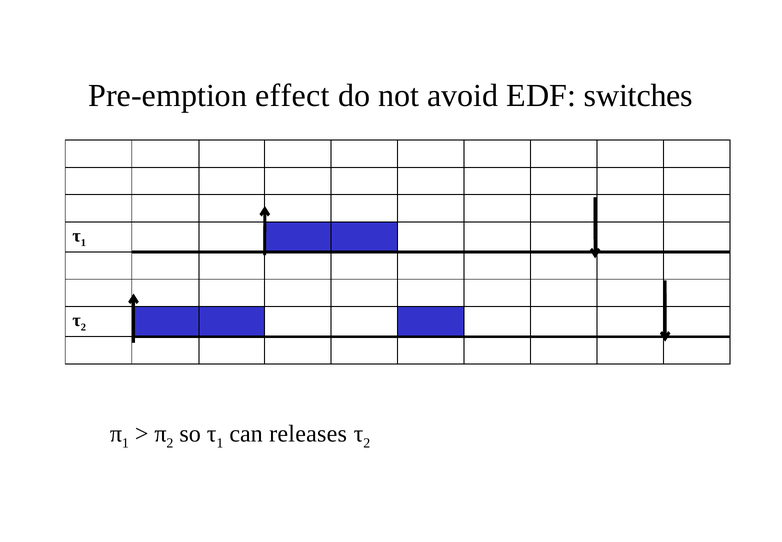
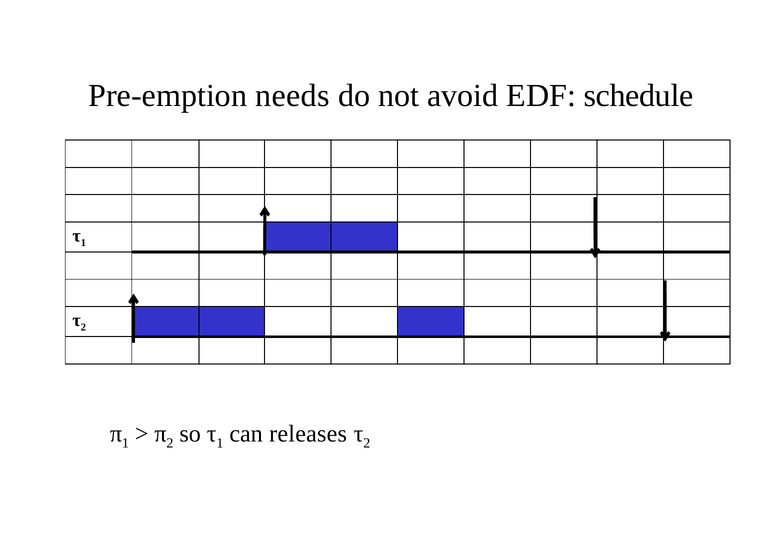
effect: effect -> needs
switches: switches -> schedule
